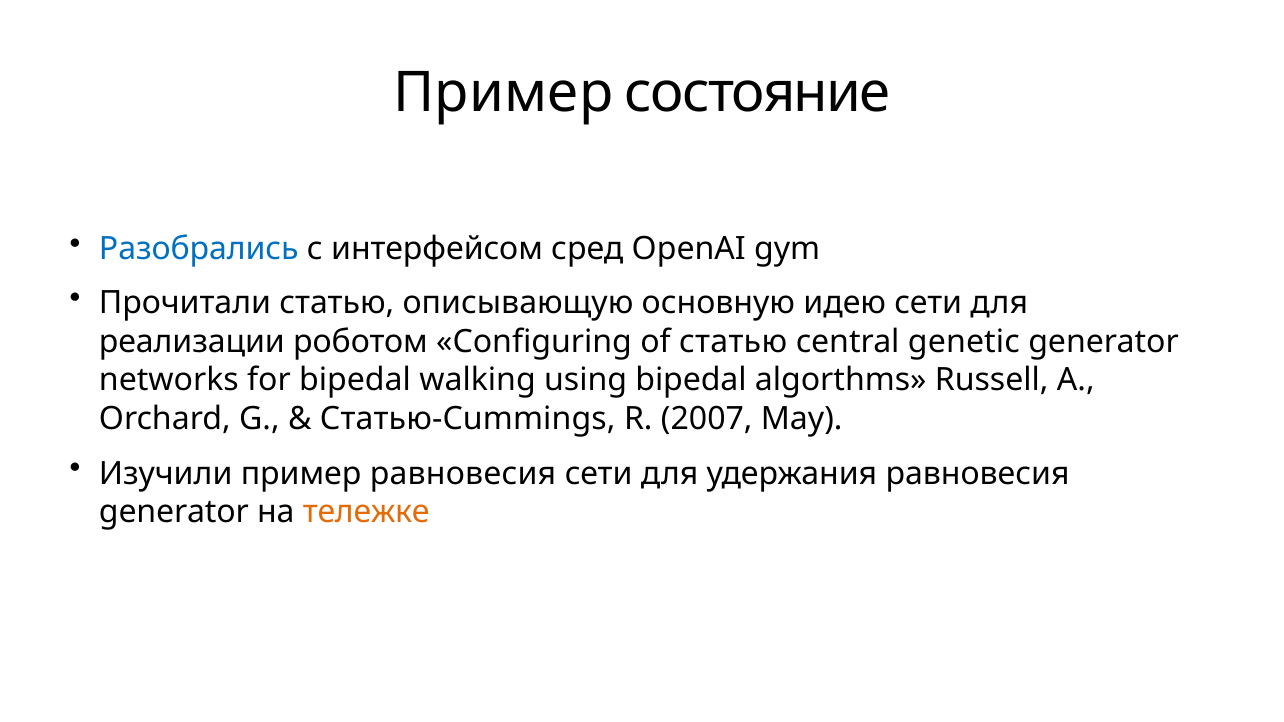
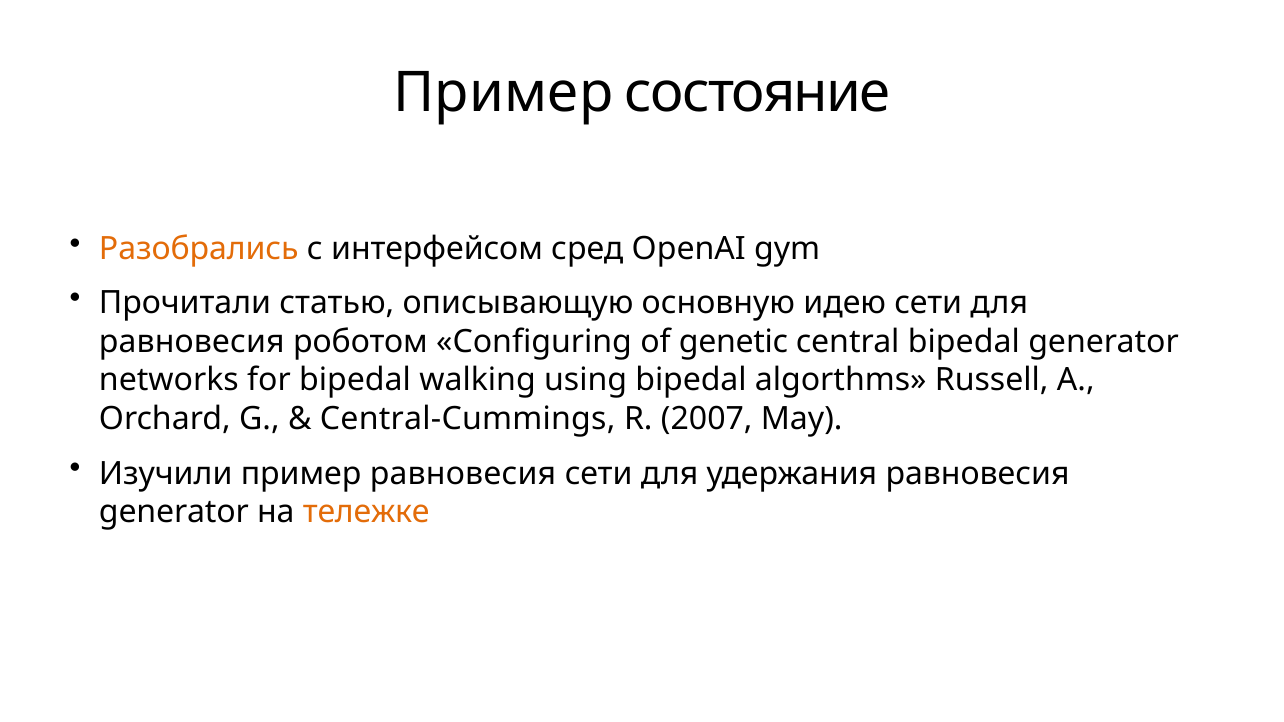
Разобрались colour: blue -> orange
реализации at (192, 342): реализации -> равновесия
of статью: статью -> genetic
central genetic: genetic -> bipedal
Статью-Cummings: Статью-Cummings -> Central-Cummings
